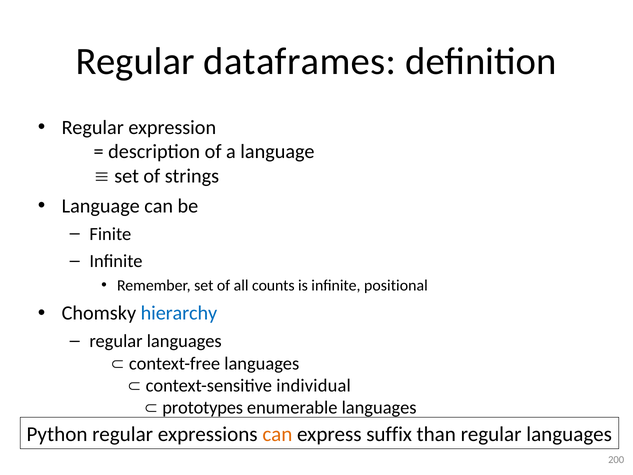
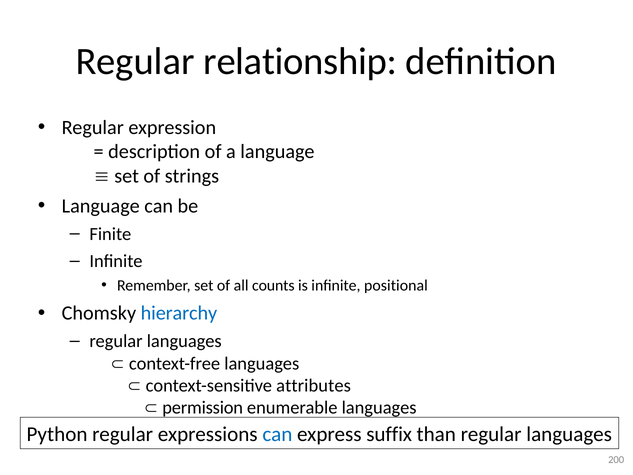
dataframes: dataframes -> relationship
individual: individual -> attributes
prototypes: prototypes -> permission
can at (277, 434) colour: orange -> blue
